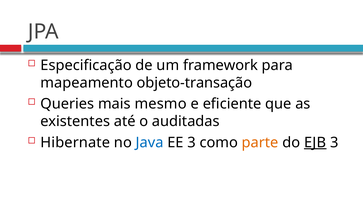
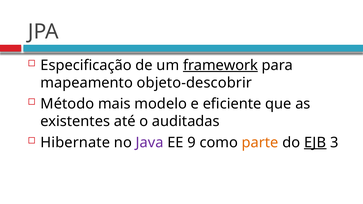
framework underline: none -> present
objeto-transação: objeto-transação -> objeto-descobrir
Queries: Queries -> Método
mesmo: mesmo -> modelo
Java colour: blue -> purple
EE 3: 3 -> 9
